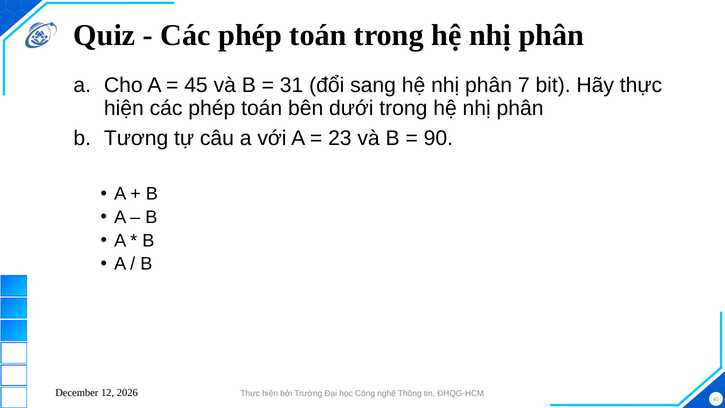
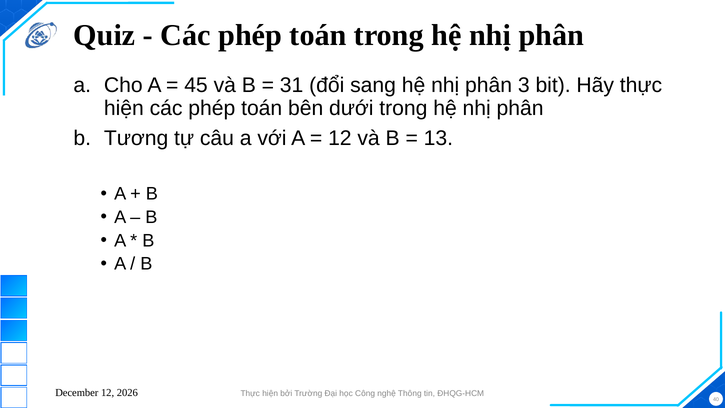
7: 7 -> 3
23 at (340, 138): 23 -> 12
90: 90 -> 13
